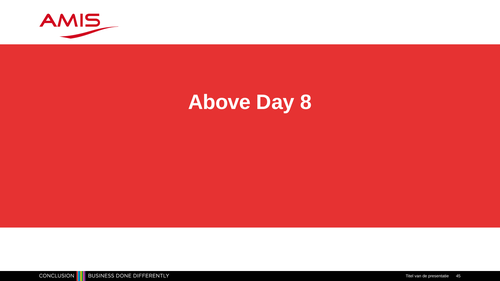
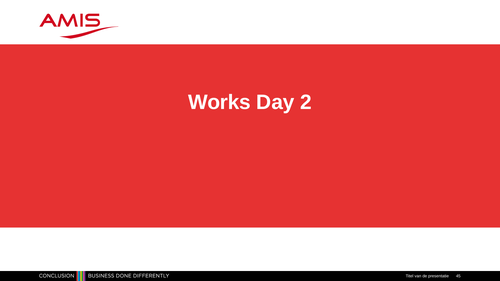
Above: Above -> Works
8: 8 -> 2
